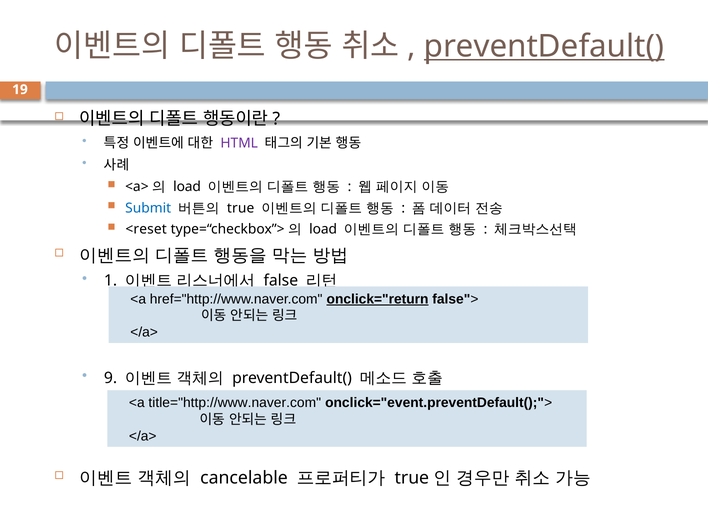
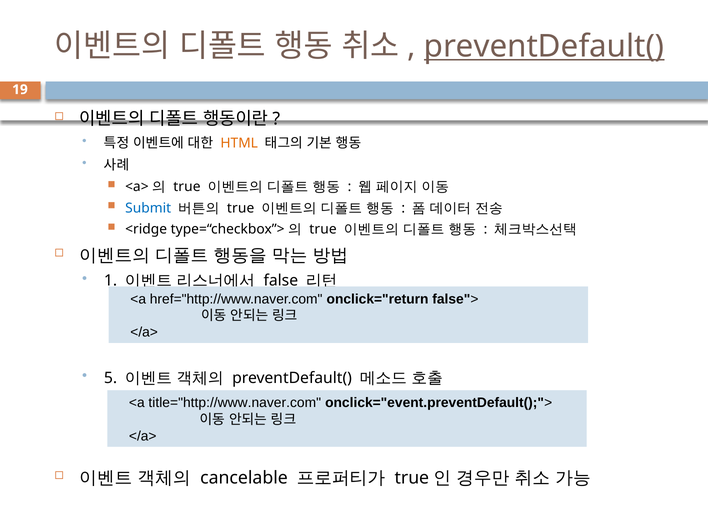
HTML colour: purple -> orange
load at (187, 187): load -> true
<reset: <reset -> <ridge
load at (323, 229): load -> true
onclick="return underline: present -> none
9: 9 -> 5
